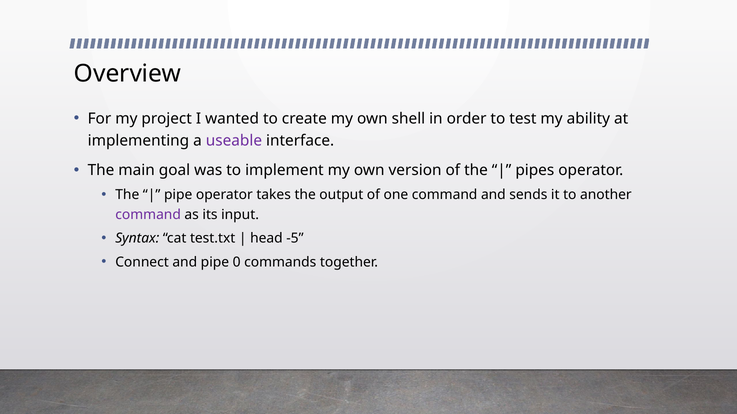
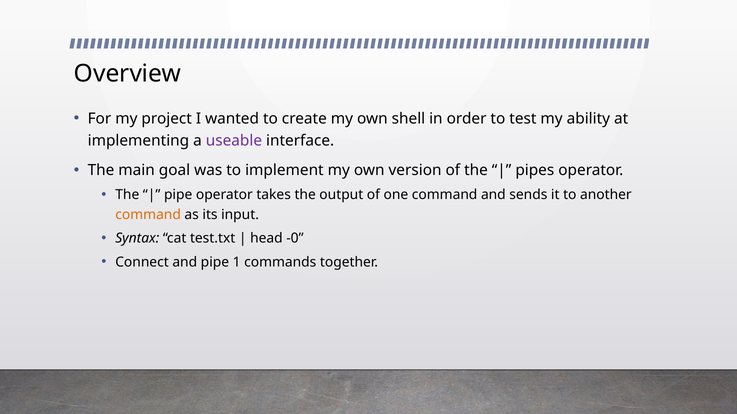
command at (148, 215) colour: purple -> orange
-5: -5 -> -0
0: 0 -> 1
